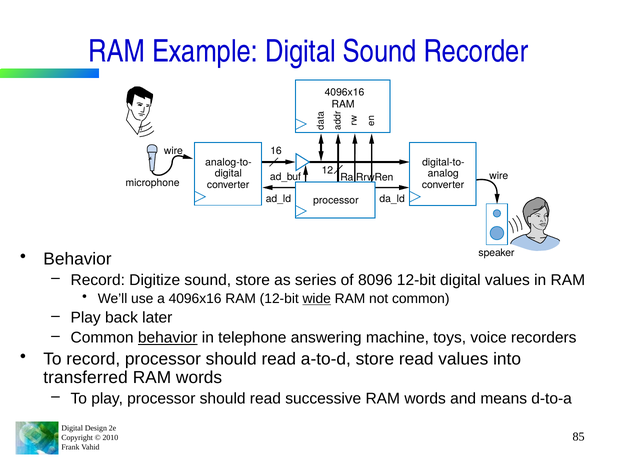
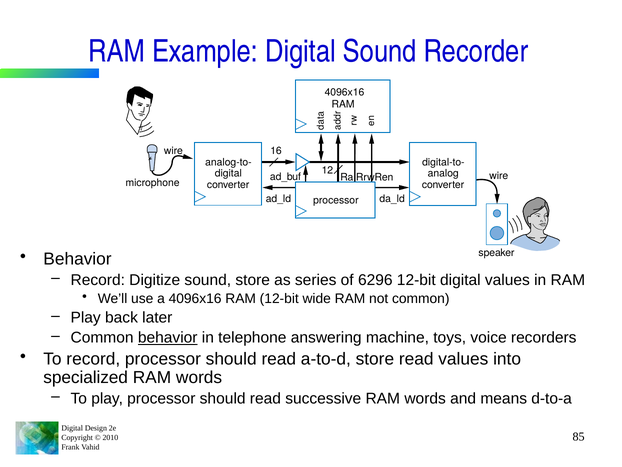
8096: 8096 -> 6296
wide underline: present -> none
transferred: transferred -> specialized
